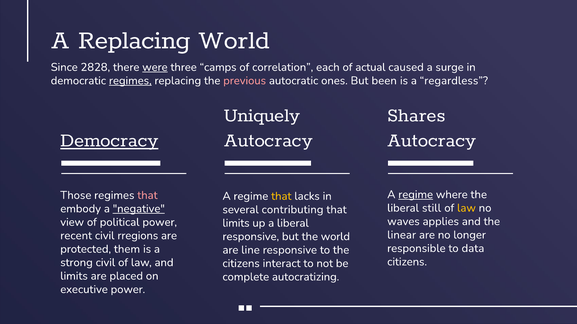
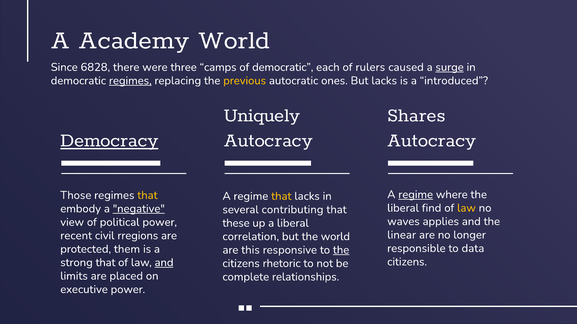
A Replacing: Replacing -> Academy
2828: 2828 -> 6828
were underline: present -> none
of correlation: correlation -> democratic
actual: actual -> rulers
surge underline: none -> present
previous colour: pink -> yellow
But been: been -> lacks
regardless: regardless -> introduced
that at (147, 196) colour: pink -> yellow
still: still -> find
limits at (236, 223): limits -> these
responsive at (251, 237): responsive -> correlation
line: line -> this
the at (341, 250) underline: none -> present
strong civil: civil -> that
and at (164, 263) underline: none -> present
interact: interact -> rhetoric
autocratizing: autocratizing -> relationships
